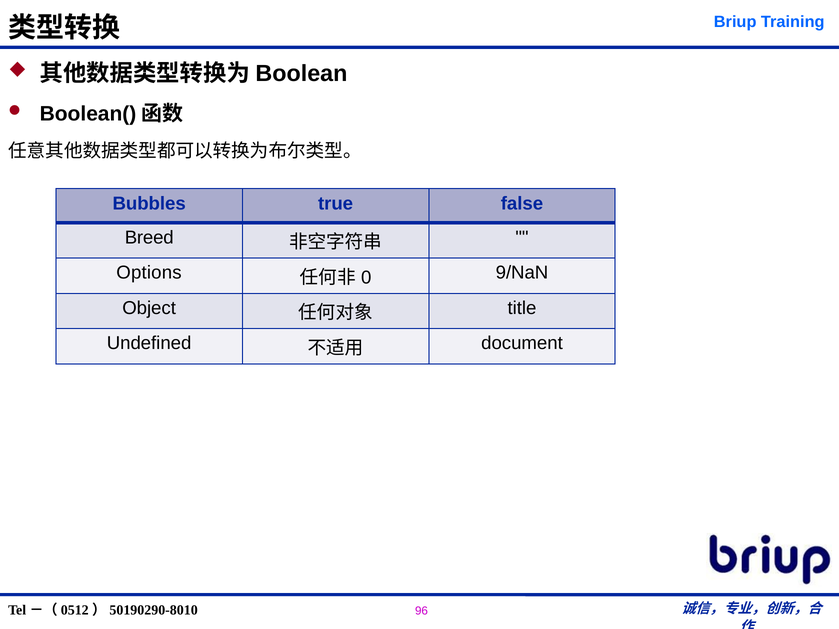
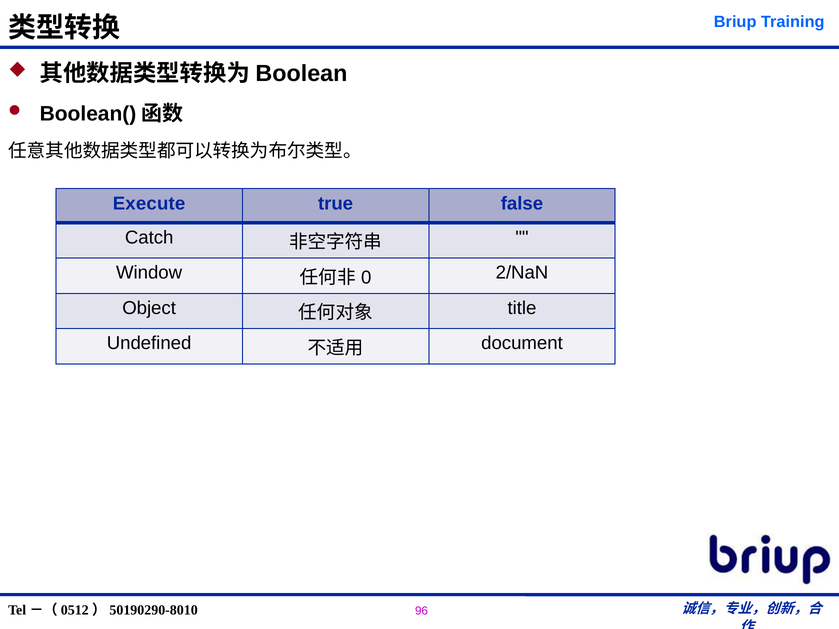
Bubbles: Bubbles -> Execute
Breed: Breed -> Catch
Options: Options -> Window
9/NaN: 9/NaN -> 2/NaN
